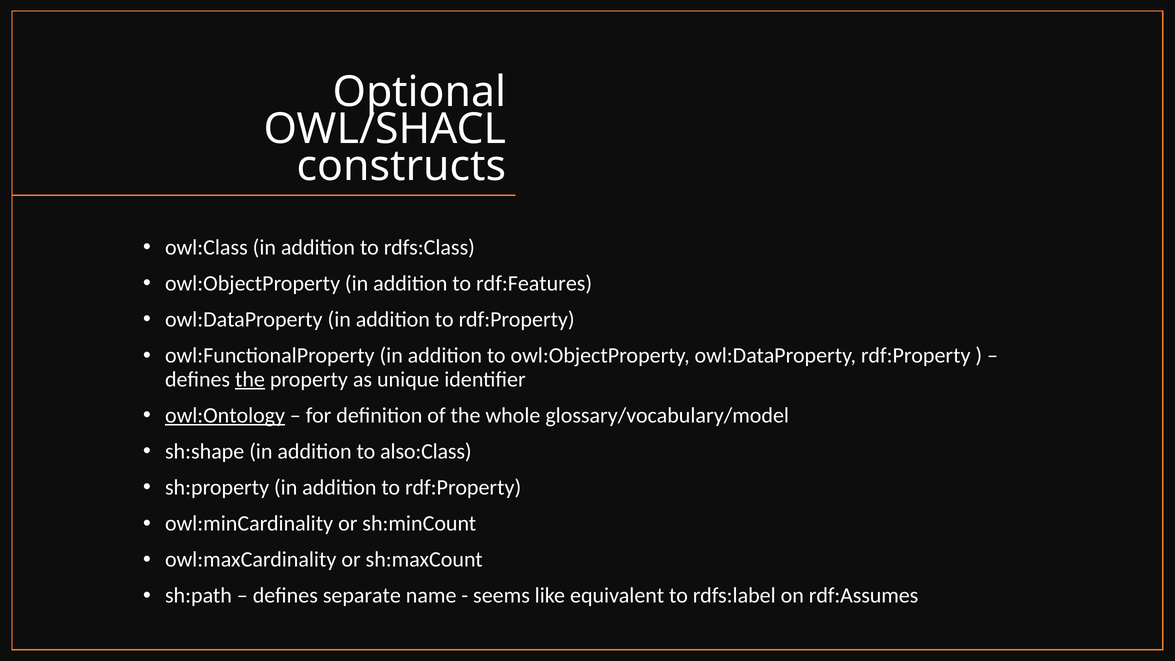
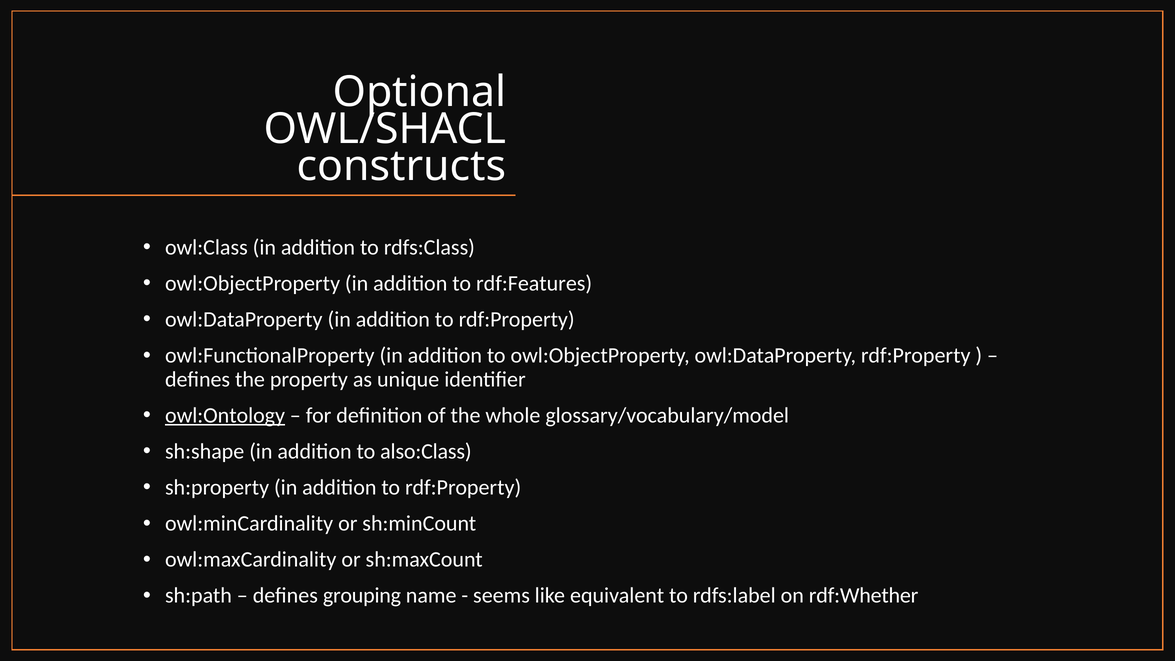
the at (250, 379) underline: present -> none
separate: separate -> grouping
rdf:Assumes: rdf:Assumes -> rdf:Whether
